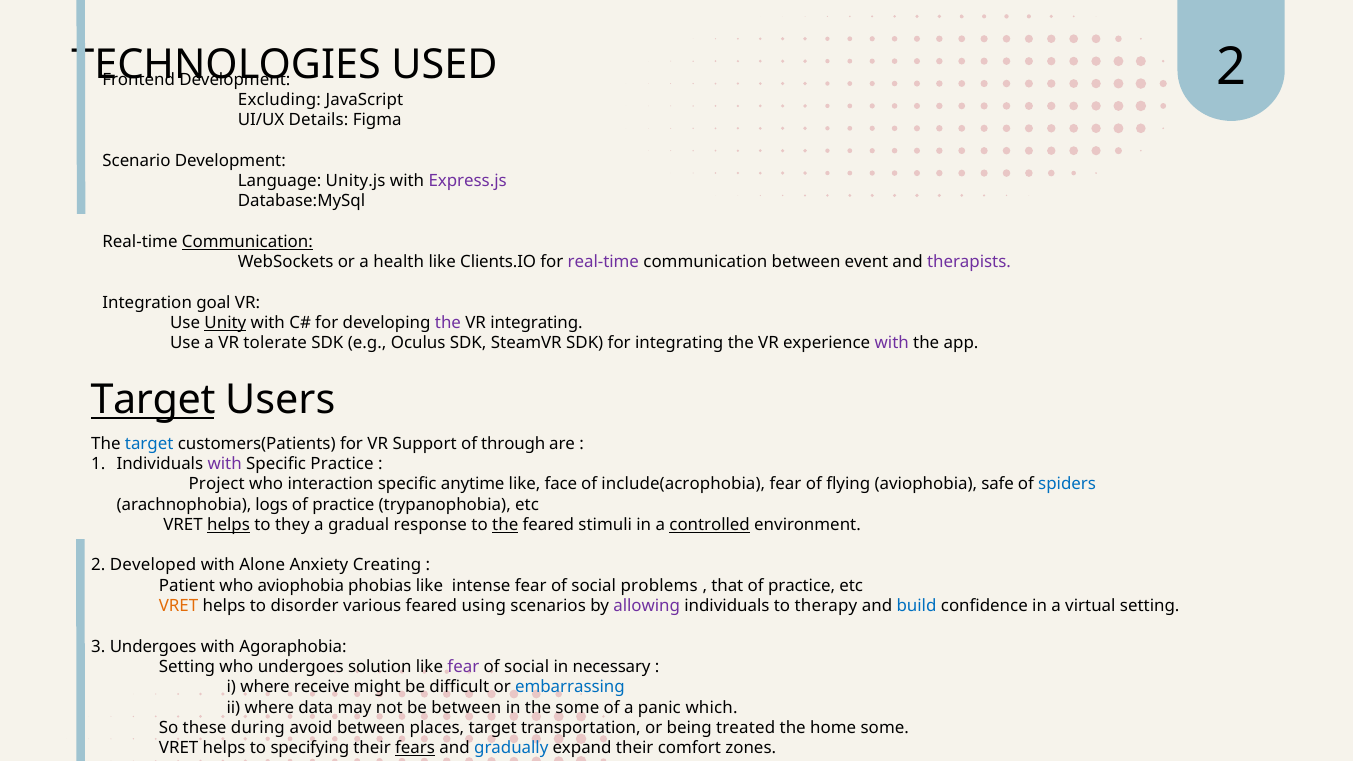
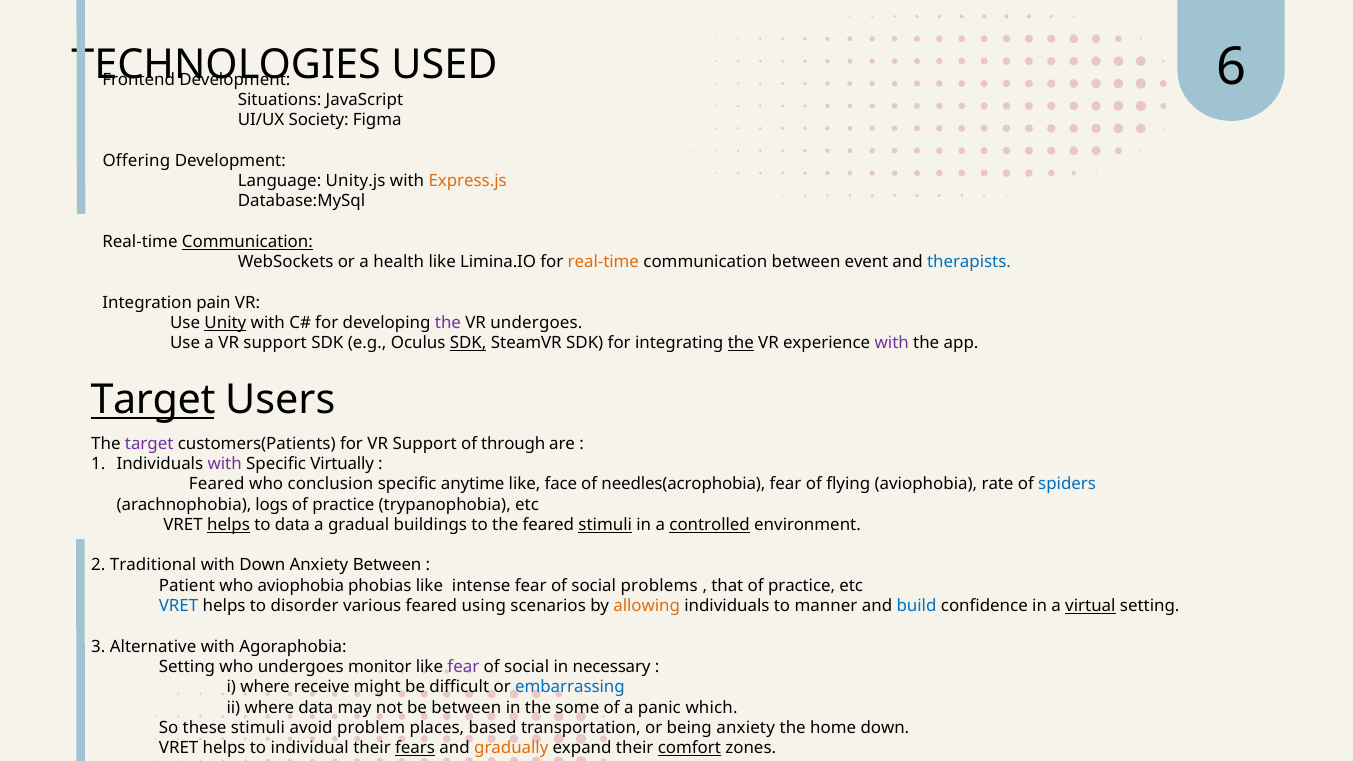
USED 2: 2 -> 6
Excluding: Excluding -> Situations
Details: Details -> Society
Scenario: Scenario -> Offering
Express.js colour: purple -> orange
Clients.IO: Clients.IO -> Limina.IO
real-time at (603, 262) colour: purple -> orange
therapists colour: purple -> blue
goal: goal -> pain
VR integrating: integrating -> undergoes
a VR tolerate: tolerate -> support
SDK at (468, 343) underline: none -> present
the at (741, 343) underline: none -> present
target at (149, 444) colour: blue -> purple
Specific Practice: Practice -> Virtually
Project at (217, 484): Project -> Feared
interaction: interaction -> conclusion
include(acrophobia: include(acrophobia -> needles(acrophobia
safe: safe -> rate
to they: they -> data
response: response -> buildings
the at (505, 525) underline: present -> none
stimuli at (605, 525) underline: none -> present
Developed: Developed -> Traditional
with Alone: Alone -> Down
Anxiety Creating: Creating -> Between
VRET at (179, 606) colour: orange -> blue
allowing colour: purple -> orange
therapy: therapy -> manner
virtual underline: none -> present
3 Undergoes: Undergoes -> Alternative
solution: solution -> monitor
these during: during -> stimuli
avoid between: between -> problem
places target: target -> based
being treated: treated -> anxiety
home some: some -> down
specifying: specifying -> individual
gradually colour: blue -> orange
comfort underline: none -> present
